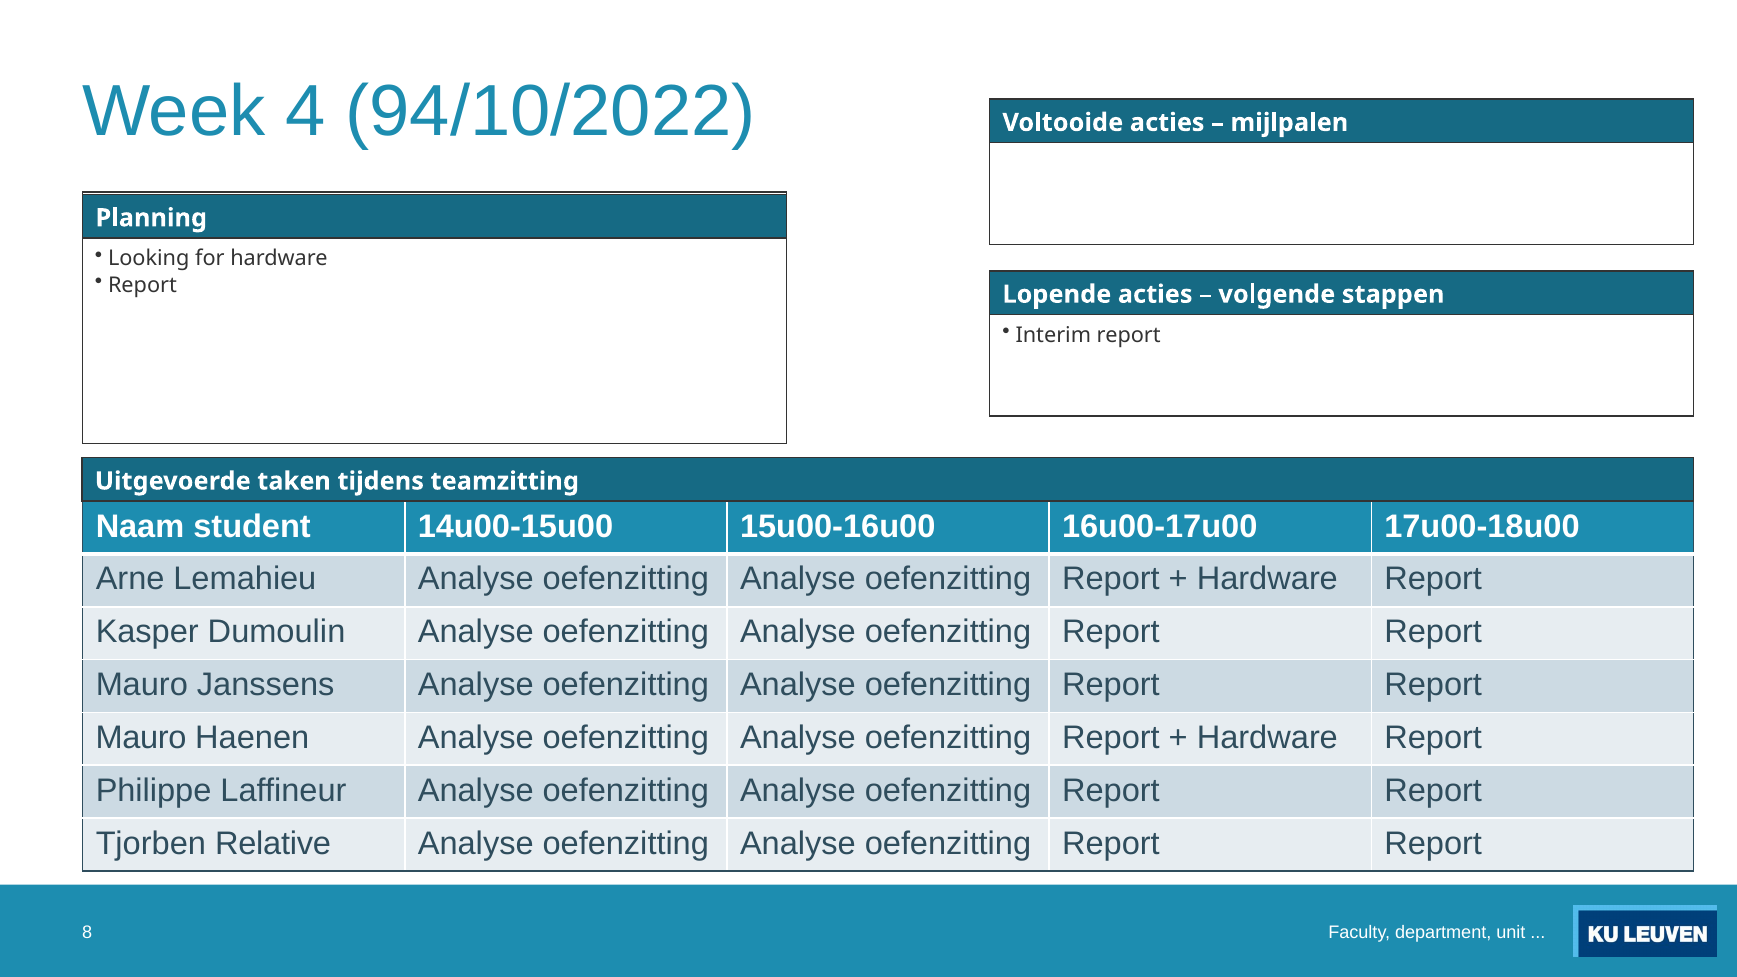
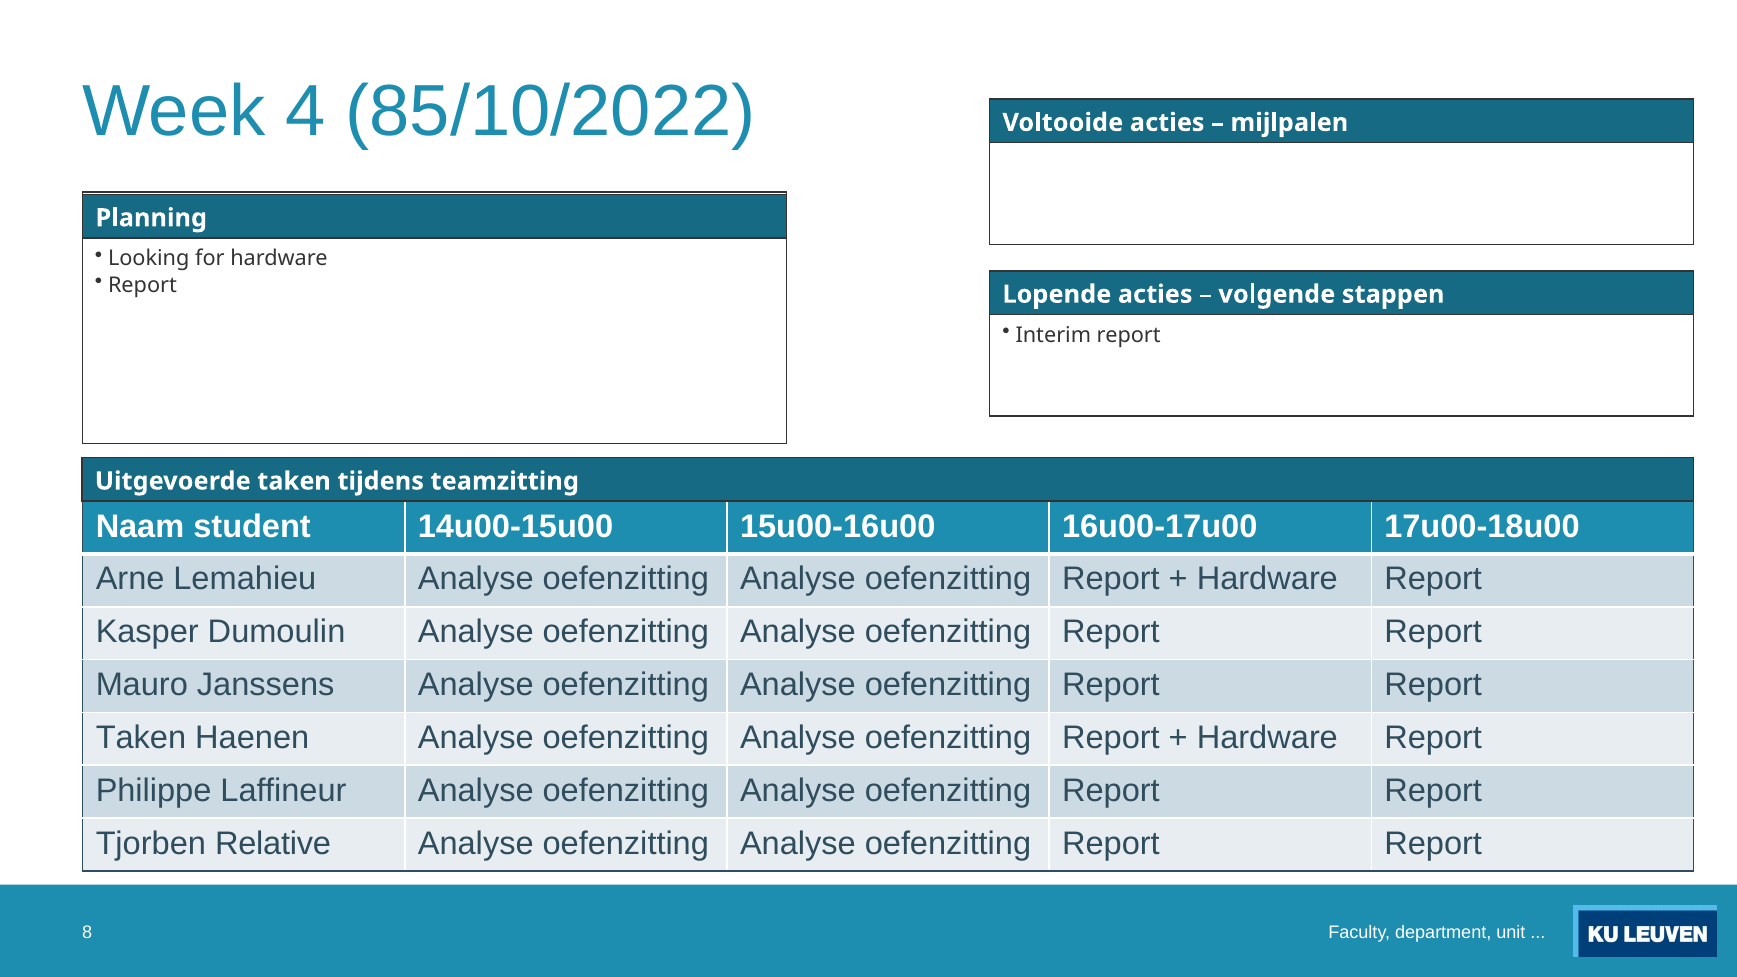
94/10/2022: 94/10/2022 -> 85/10/2022
Mauro at (141, 738): Mauro -> Taken
